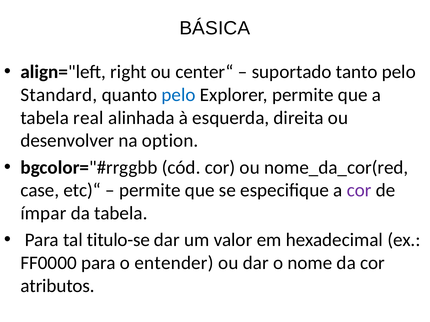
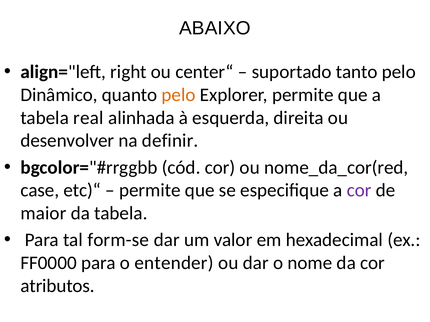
BÁSICA: BÁSICA -> ABAIXO
Standard: Standard -> Dinâmico
pelo at (179, 95) colour: blue -> orange
option: option -> definir
ímpar: ímpar -> maior
titulo-se: titulo-se -> form-se
